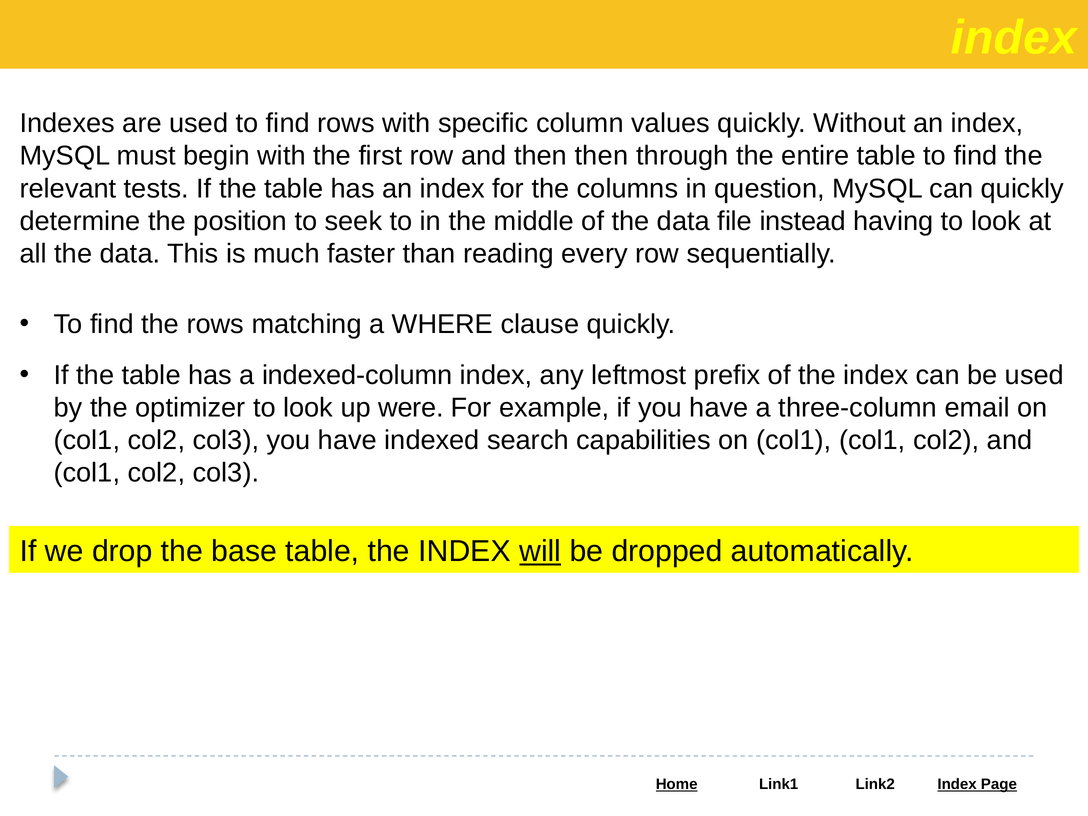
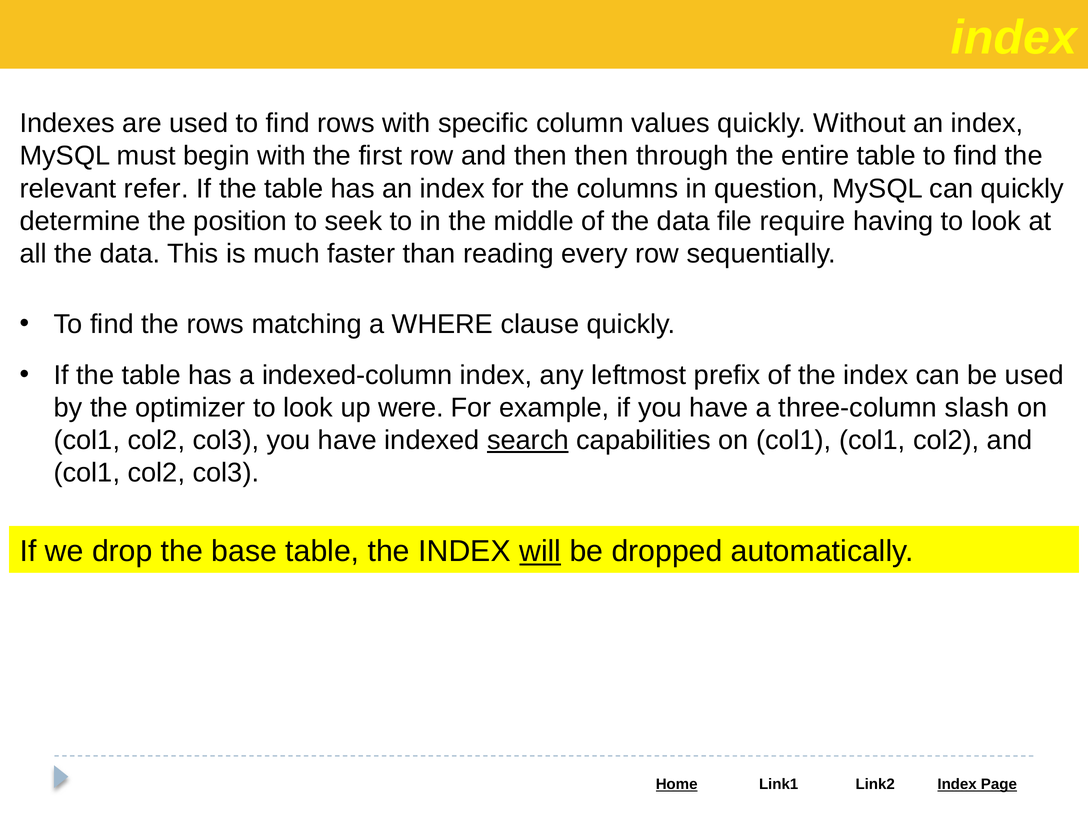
tests: tests -> refer
instead: instead -> require
email: email -> slash
search underline: none -> present
